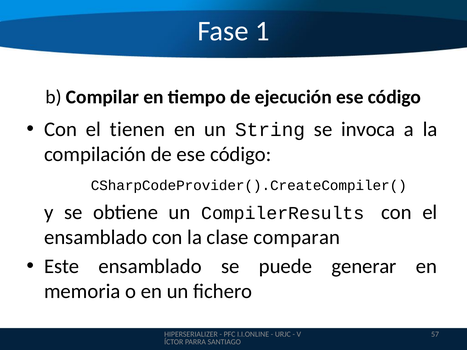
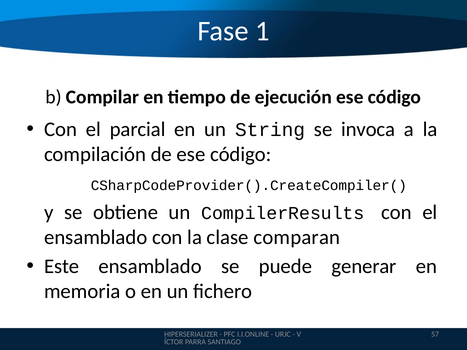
tienen: tienen -> parcial
